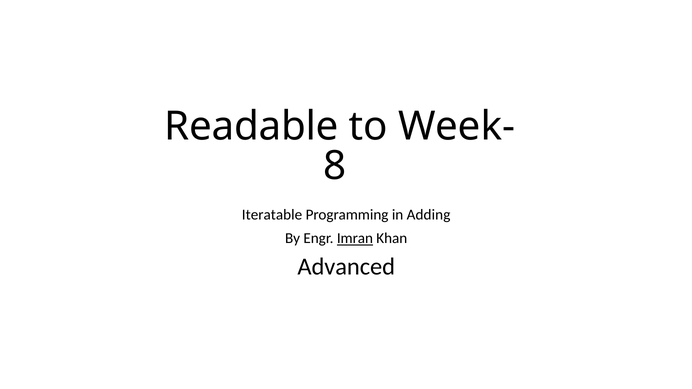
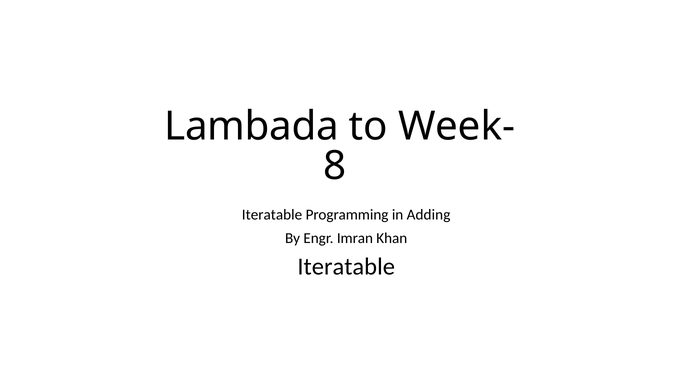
Readable: Readable -> Lambada
Imran underline: present -> none
Advanced at (346, 267): Advanced -> Iteratable
